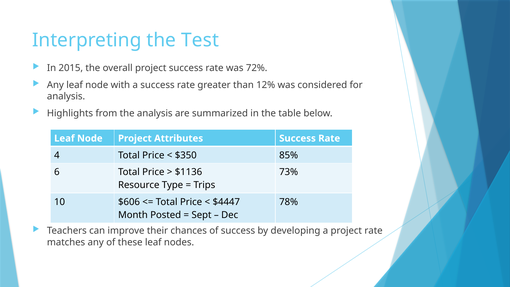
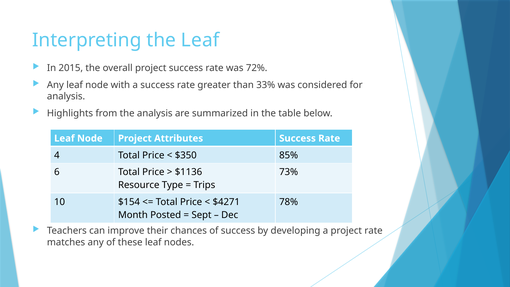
the Test: Test -> Leaf
12%: 12% -> 33%
$606: $606 -> $154
$4447: $4447 -> $4271
